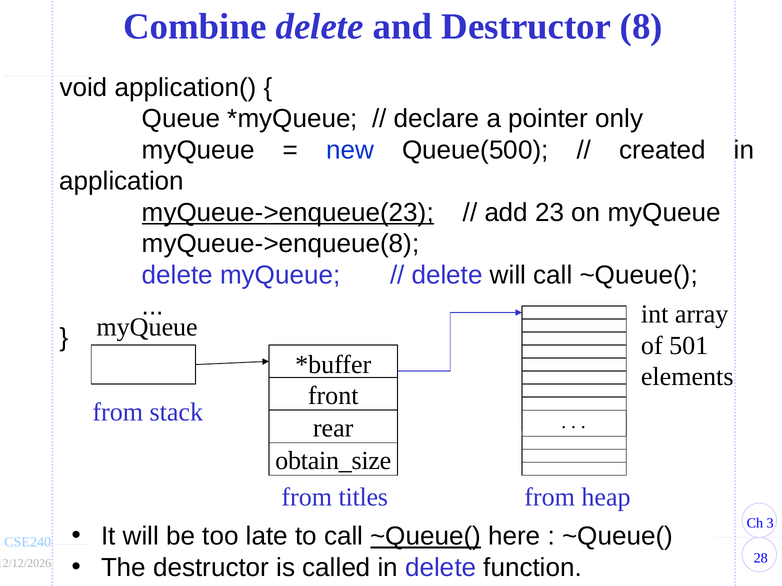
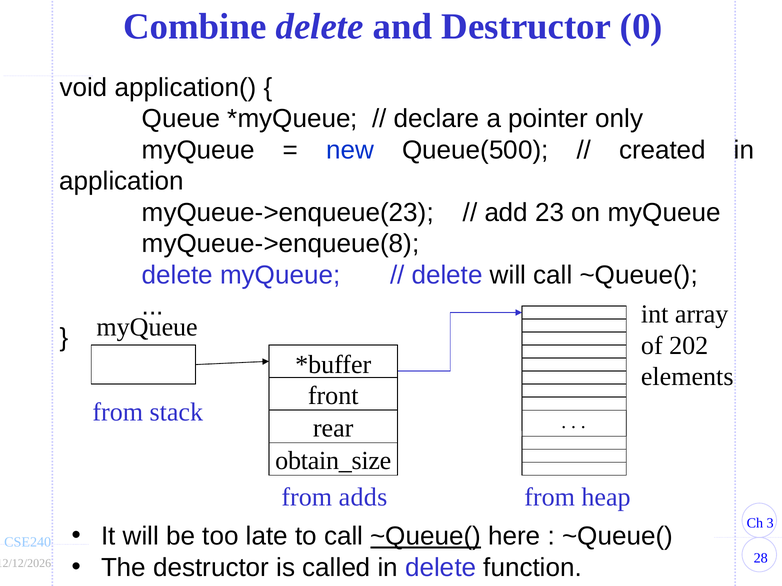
8: 8 -> 0
myQueue->enqueue(23 underline: present -> none
501: 501 -> 202
titles: titles -> adds
